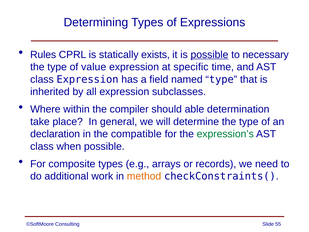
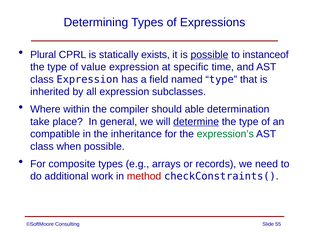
Rules: Rules -> Plural
necessary: necessary -> instanceof
determine underline: none -> present
declaration: declaration -> compatible
compatible: compatible -> inheritance
method colour: orange -> red
